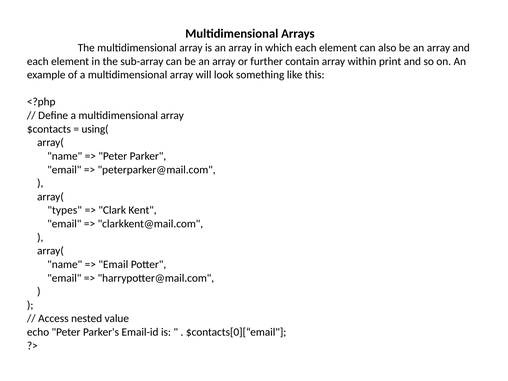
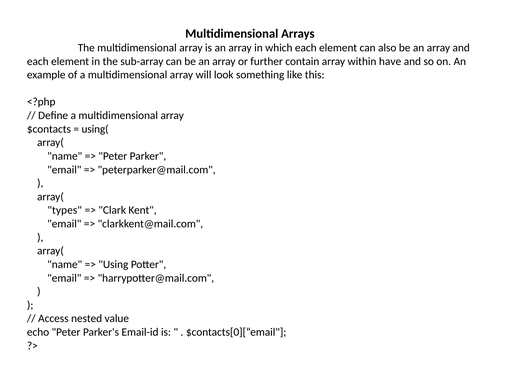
print: print -> have
Email at (113, 264): Email -> Using
